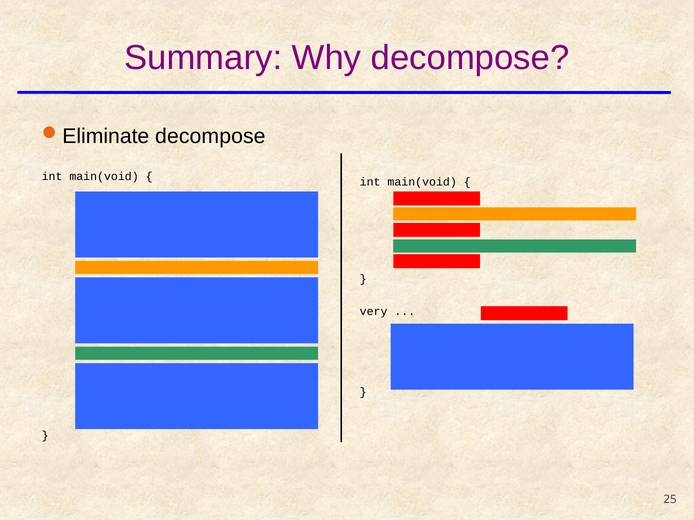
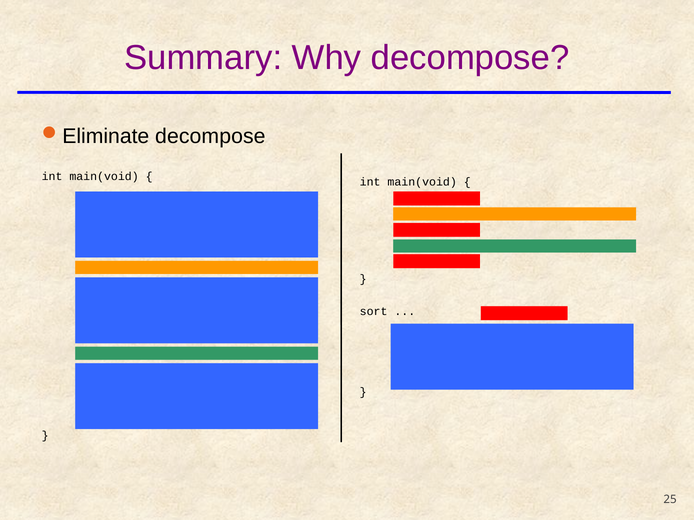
very: very -> sort
